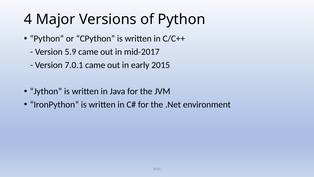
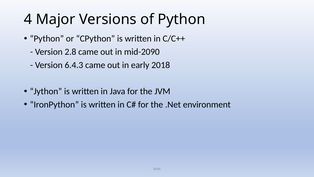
5.9: 5.9 -> 2.8
mid-2017: mid-2017 -> mid-2090
7.0.1: 7.0.1 -> 6.4.3
2015: 2015 -> 2018
